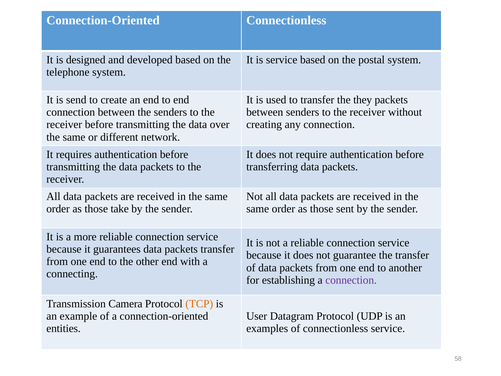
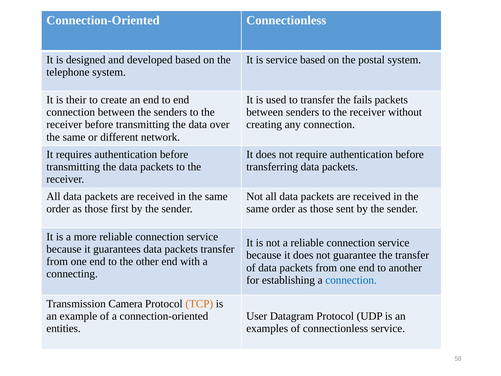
send: send -> their
they: they -> fails
take: take -> first
connection at (351, 280) colour: purple -> blue
